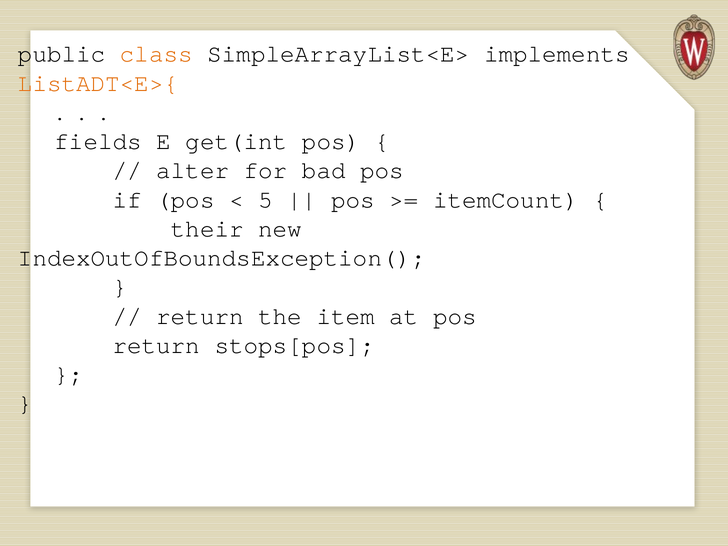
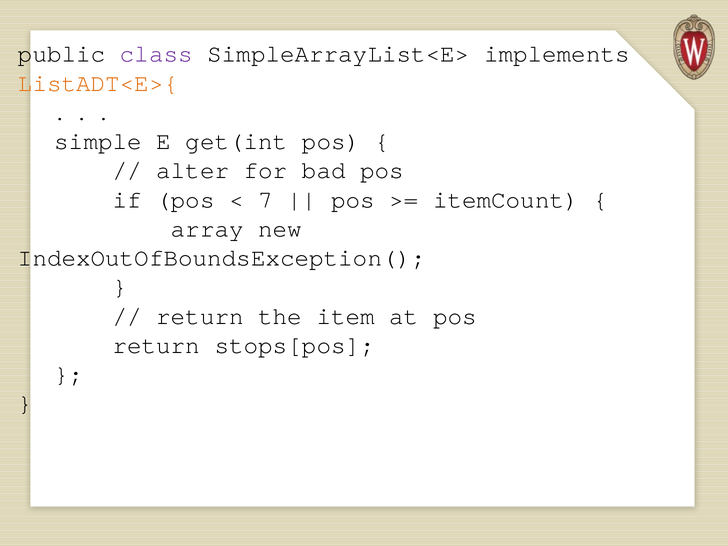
class colour: orange -> purple
fields: fields -> simple
5: 5 -> 7
their: their -> array
